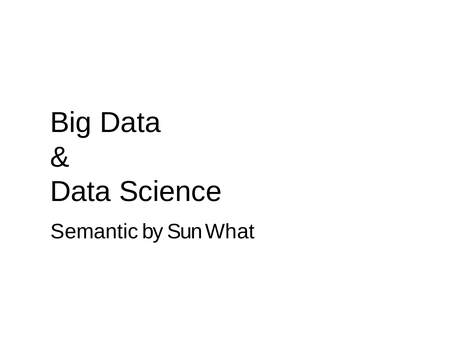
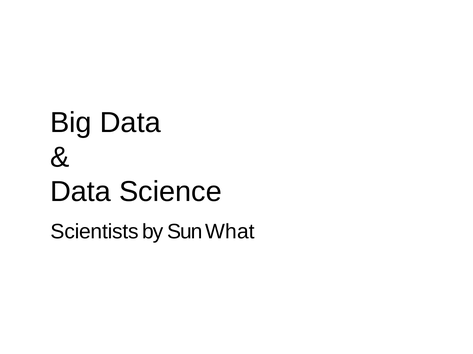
Semantic: Semantic -> Scientists
